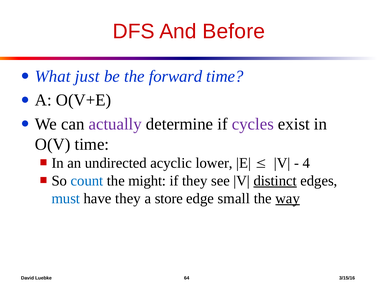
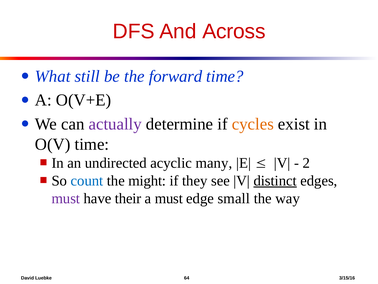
Before: Before -> Across
just: just -> still
cycles colour: purple -> orange
lower: lower -> many
4: 4 -> 2
must at (66, 198) colour: blue -> purple
have they: they -> their
a store: store -> must
way underline: present -> none
